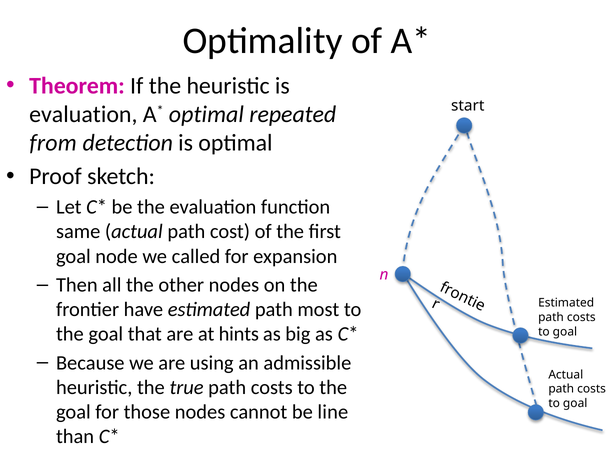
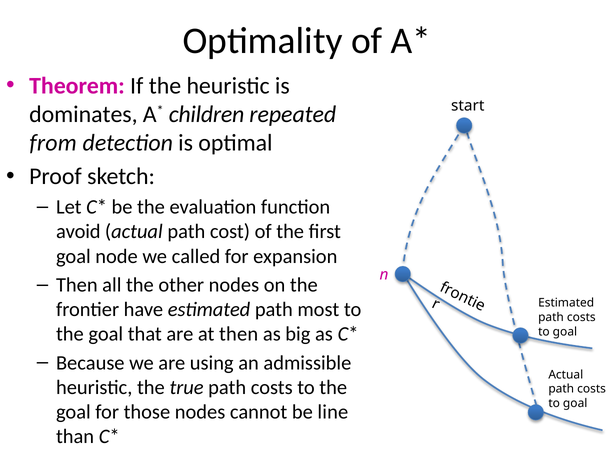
evaluation at (83, 114): evaluation -> dominates
optimal at (206, 114): optimal -> children
same: same -> avoid
at hints: hints -> then
